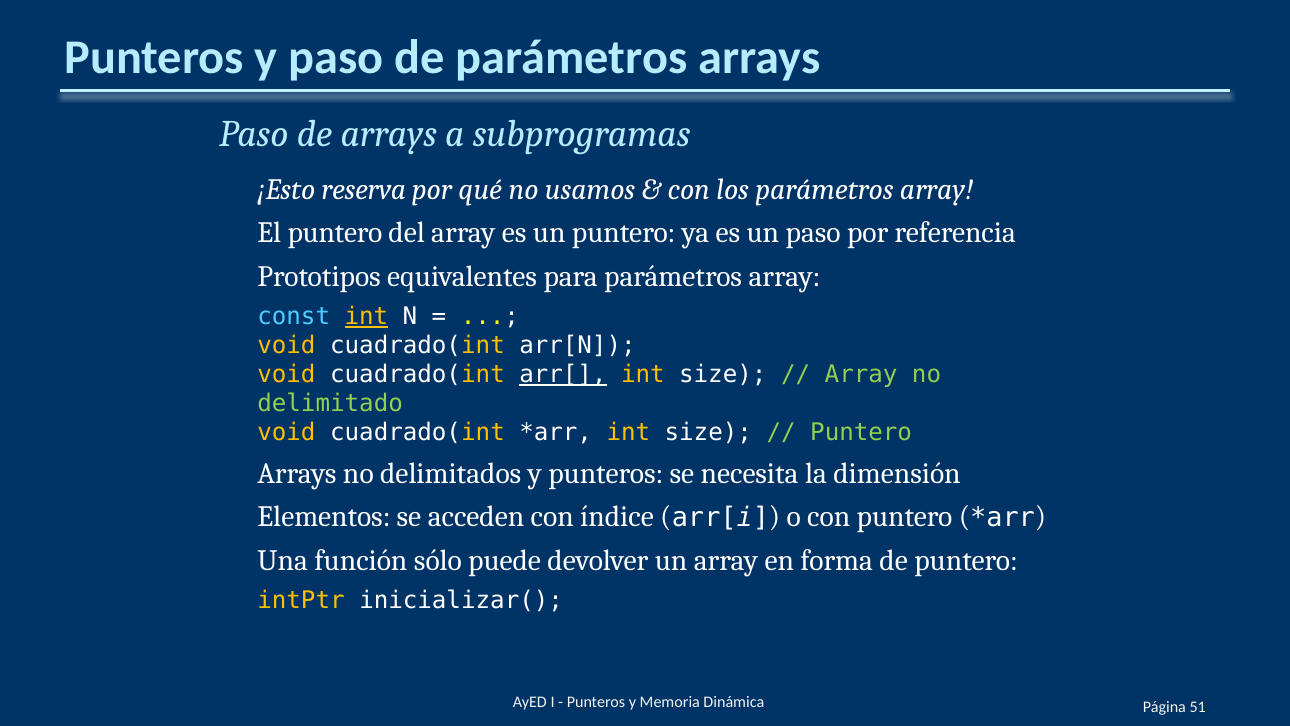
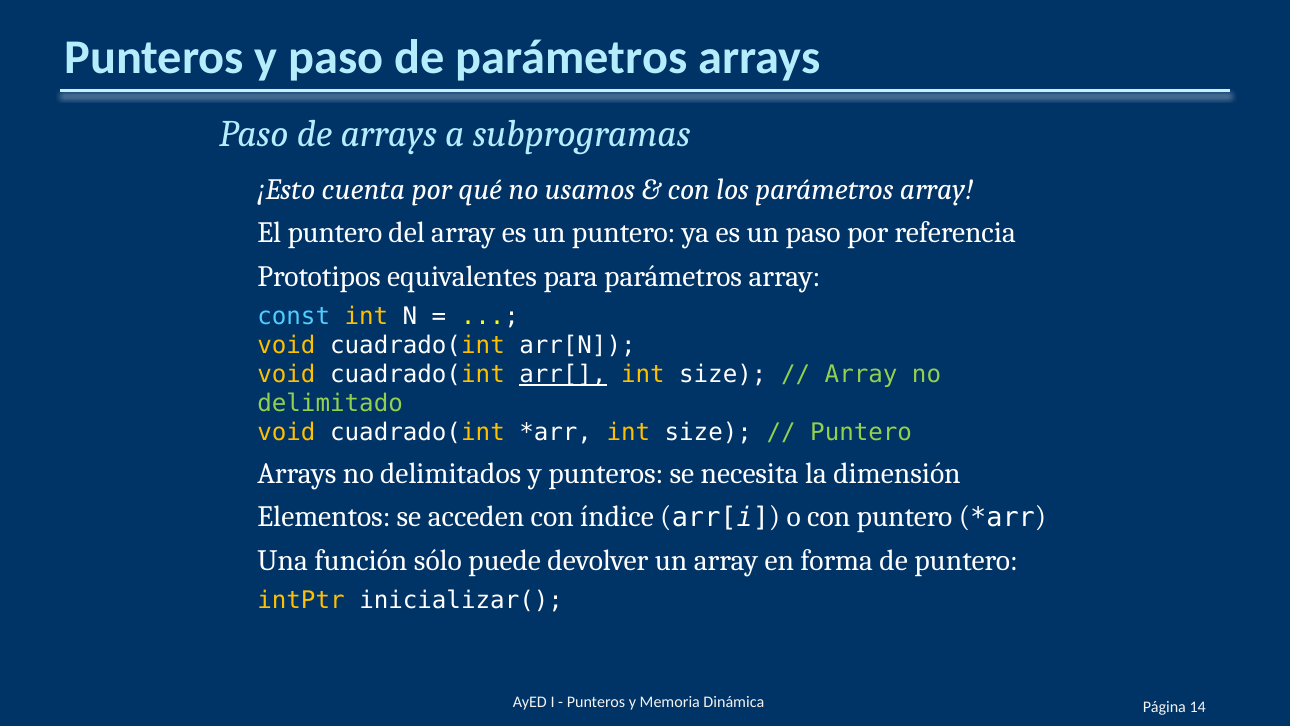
reserva: reserva -> cuenta
int at (366, 316) underline: present -> none
51: 51 -> 14
